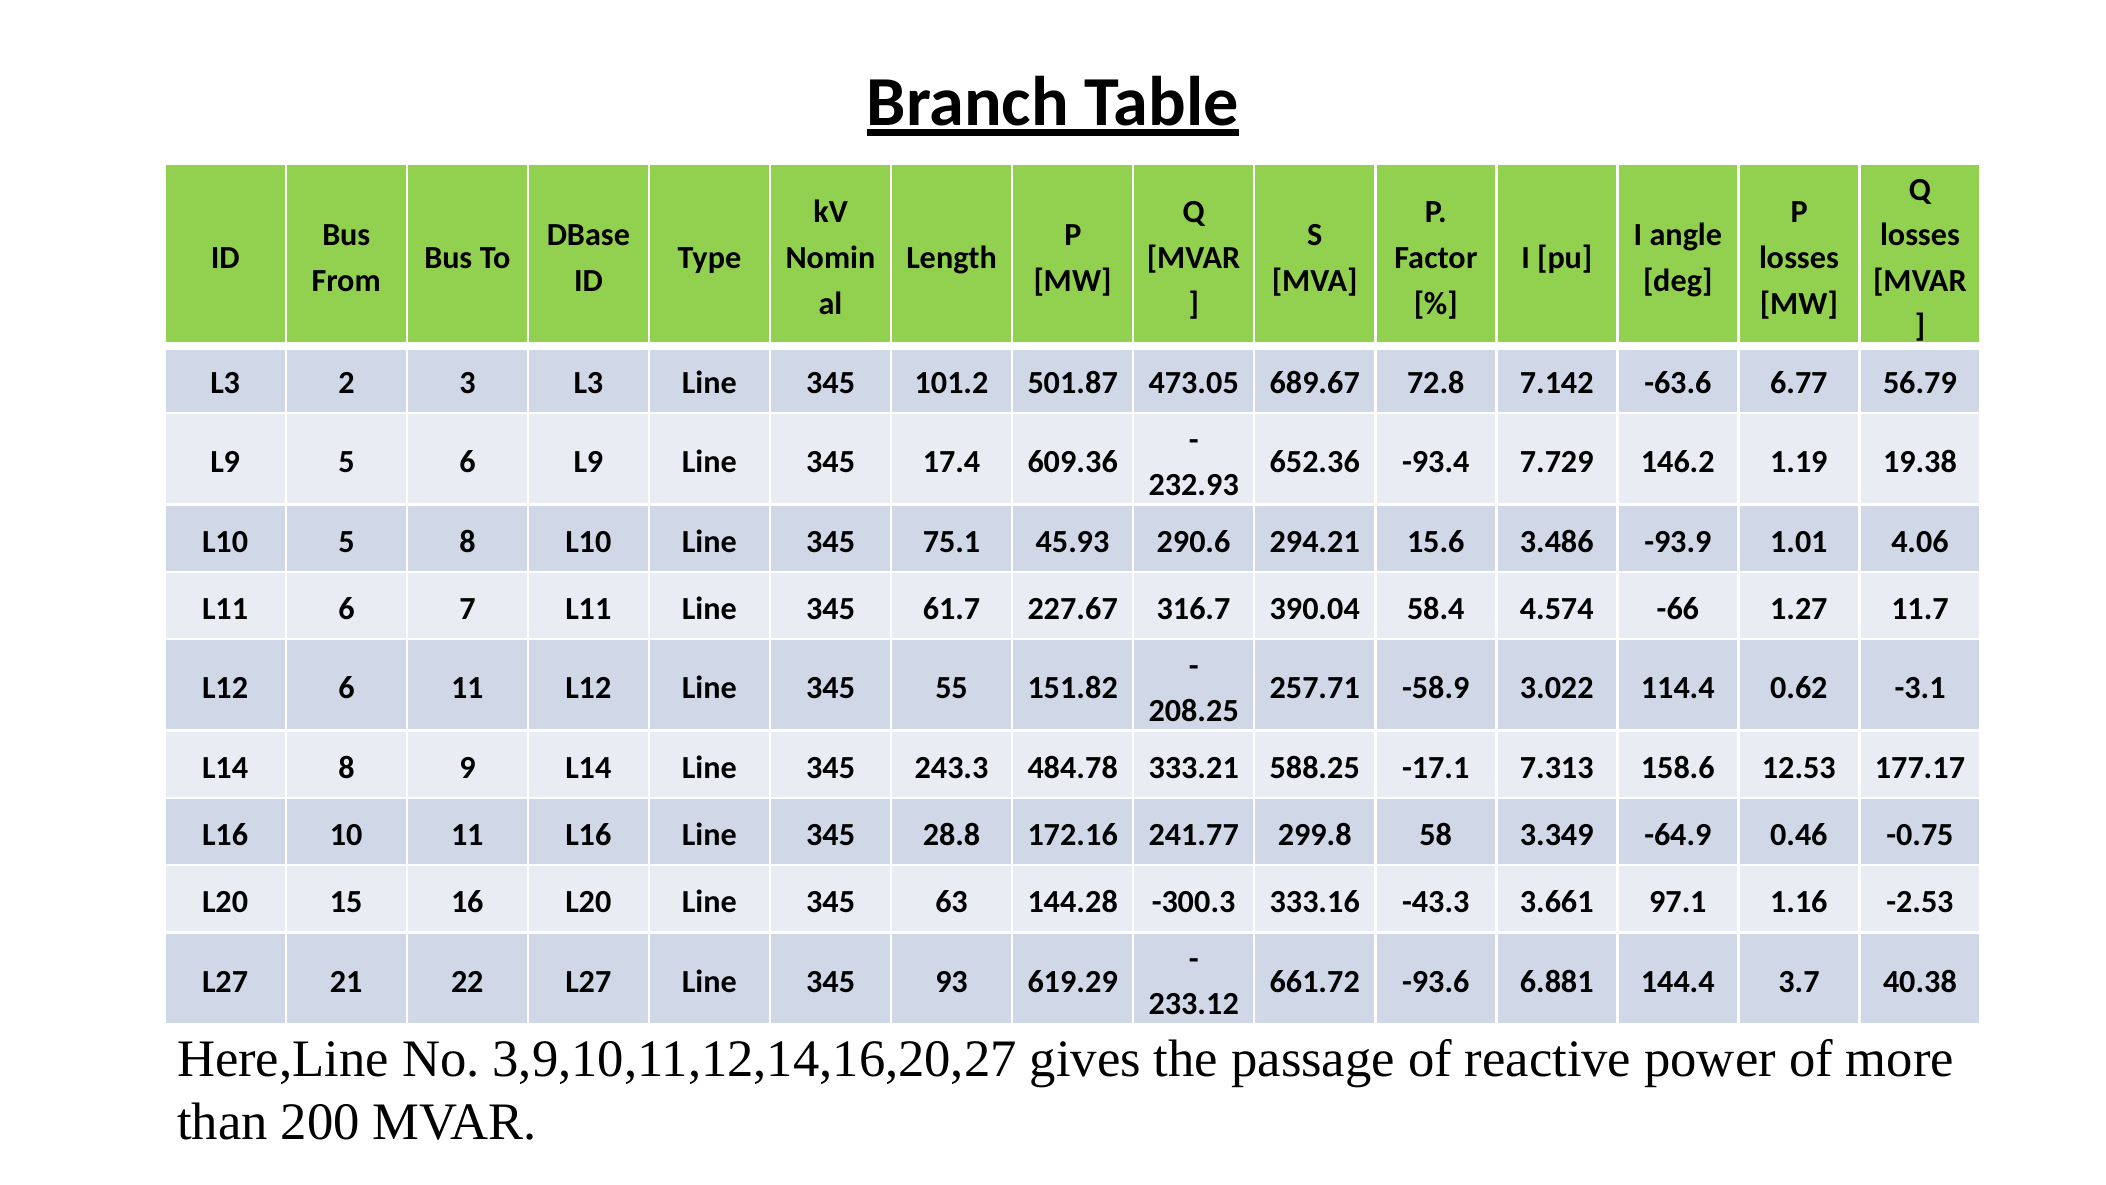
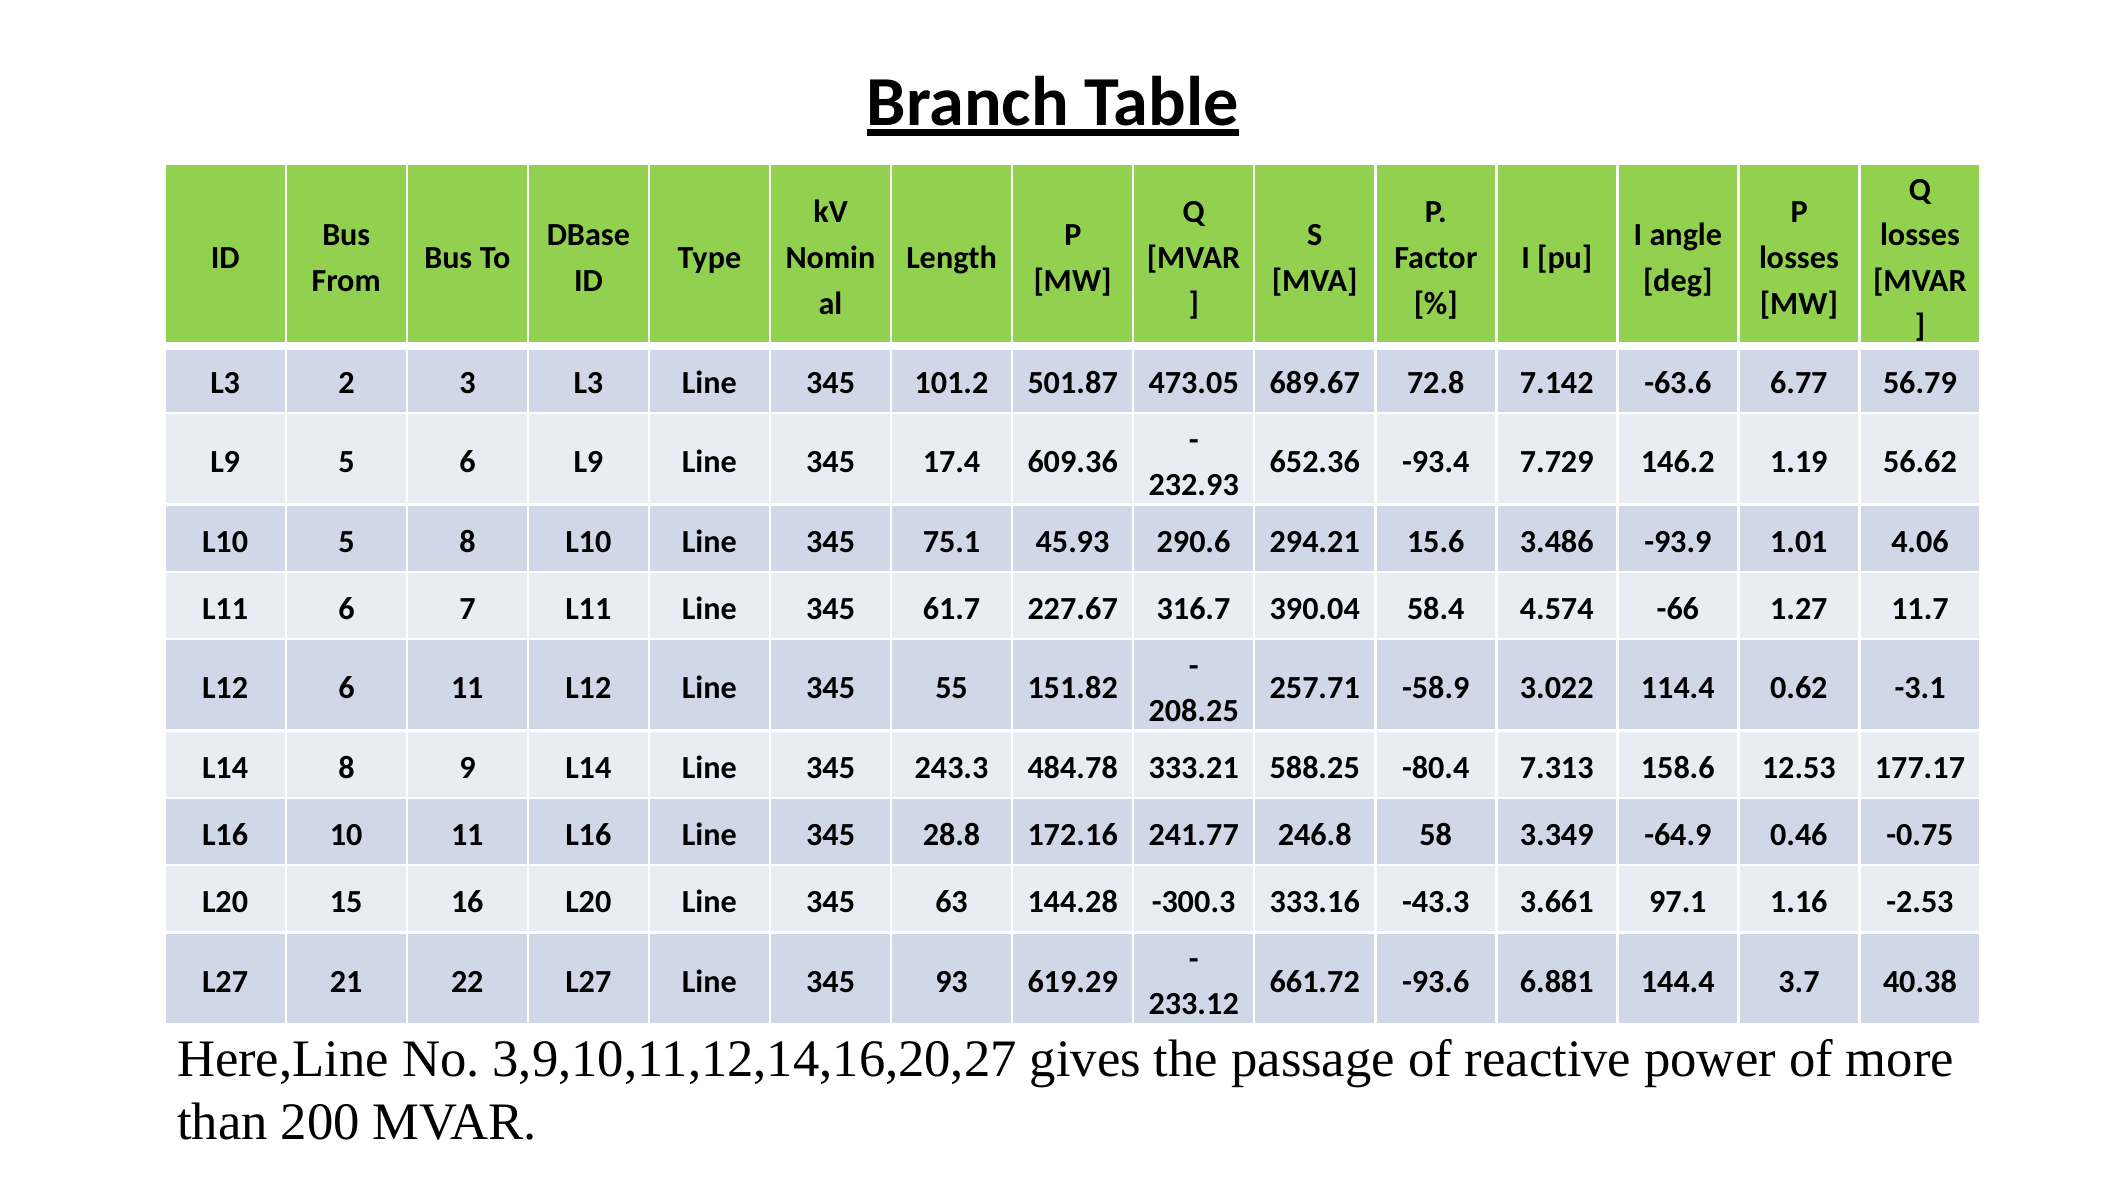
19.38: 19.38 -> 56.62
-17.1: -17.1 -> -80.4
299.8: 299.8 -> 246.8
